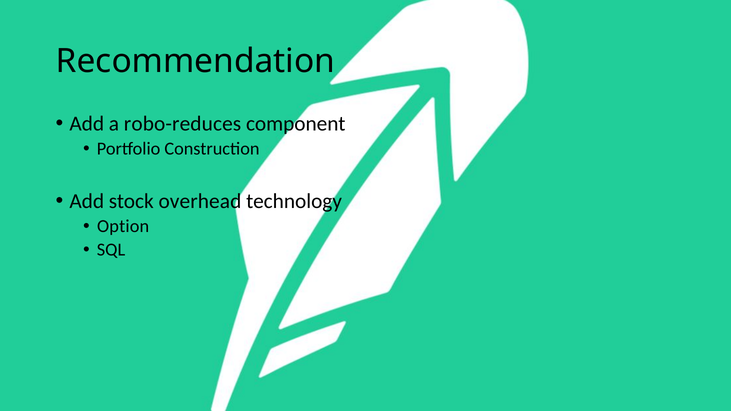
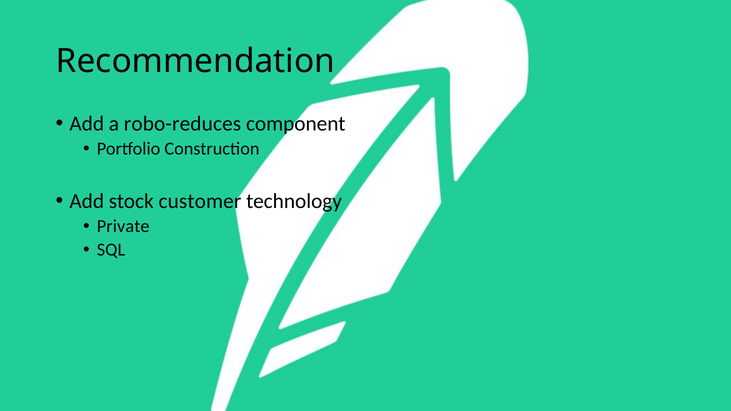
overhead: overhead -> customer
Option: Option -> Private
